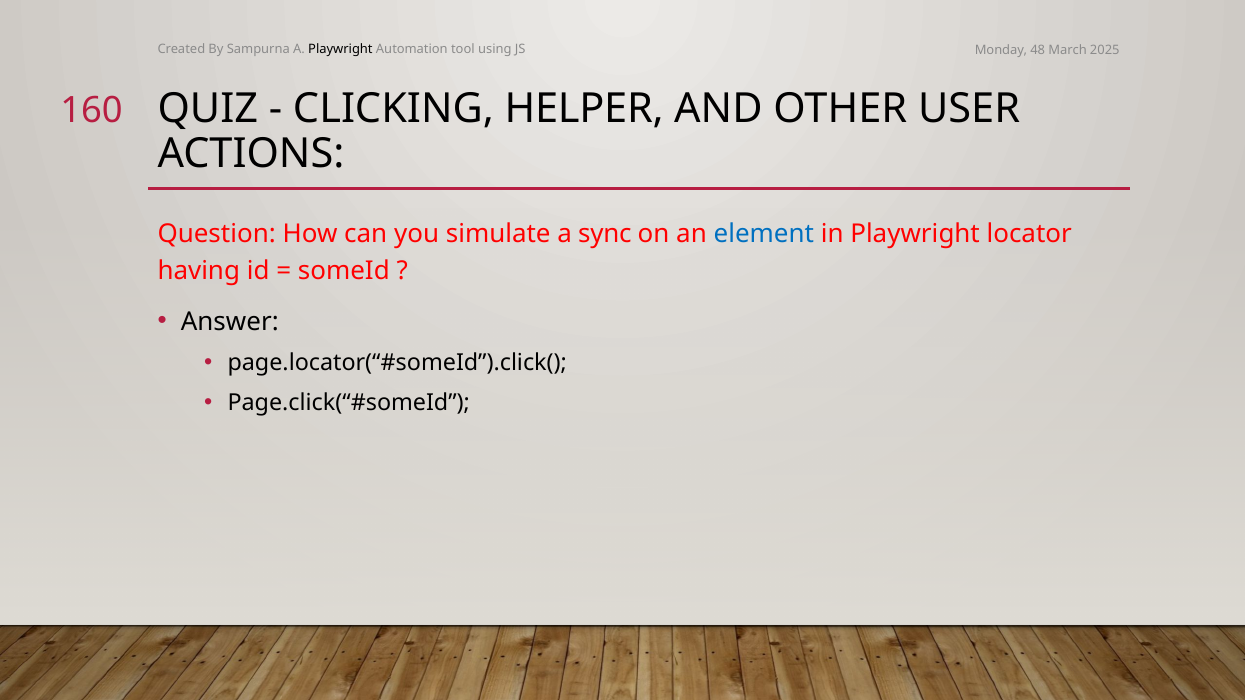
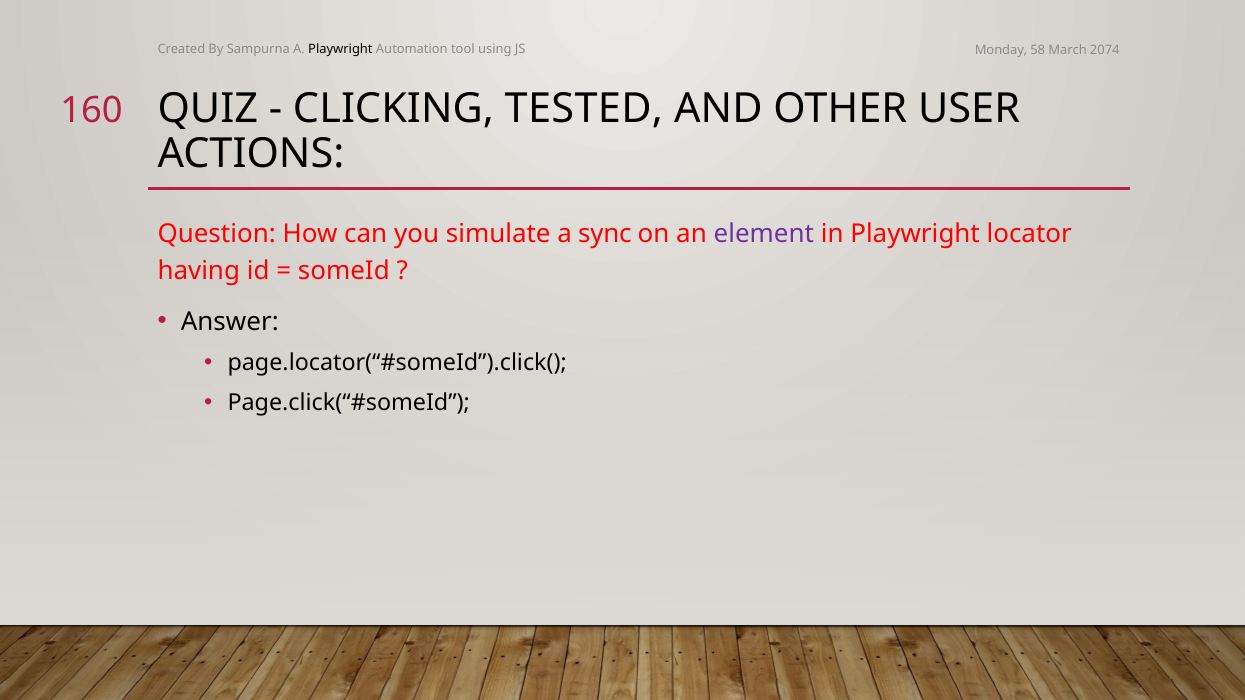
48: 48 -> 58
2025: 2025 -> 2074
HELPER: HELPER -> TESTED
element colour: blue -> purple
